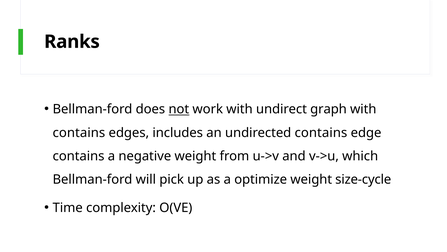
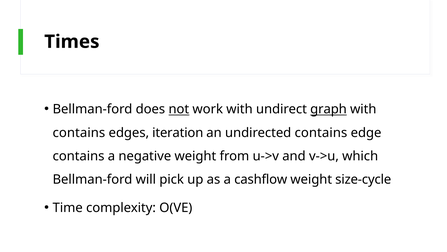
Ranks: Ranks -> Times
graph underline: none -> present
includes: includes -> iteration
optimize: optimize -> cashflow
